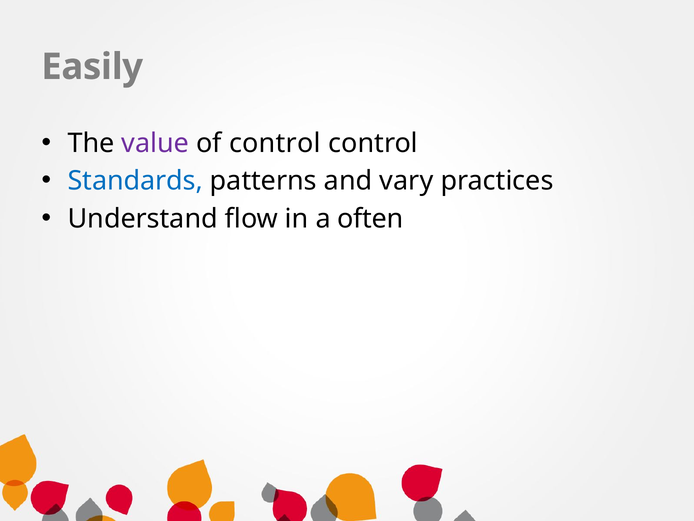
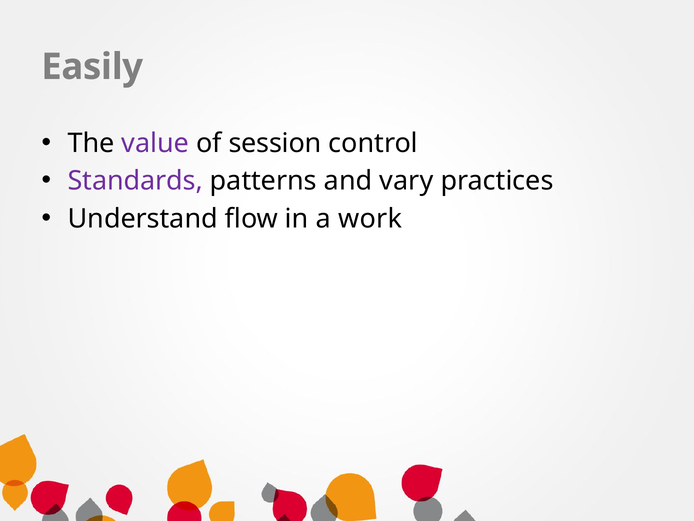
of control: control -> session
Standards colour: blue -> purple
often: often -> work
